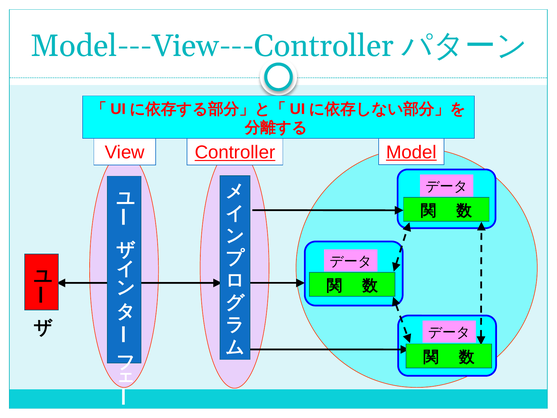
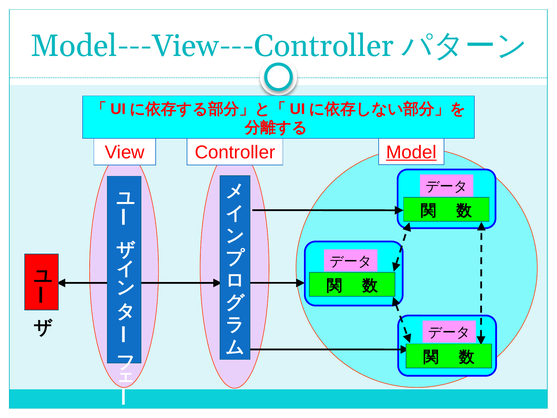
Controller underline: present -> none
